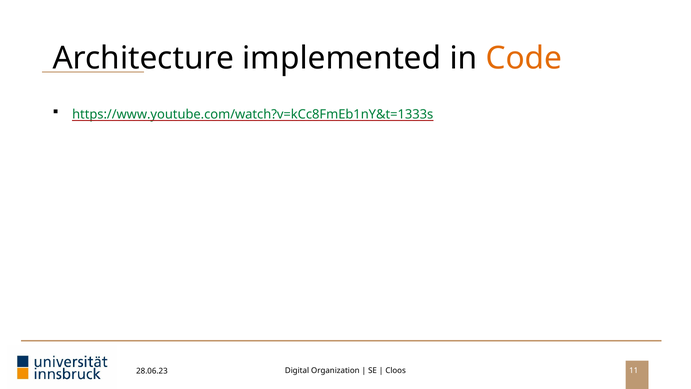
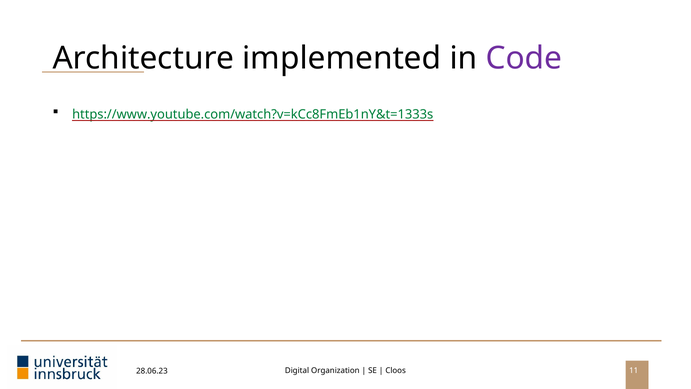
Code colour: orange -> purple
